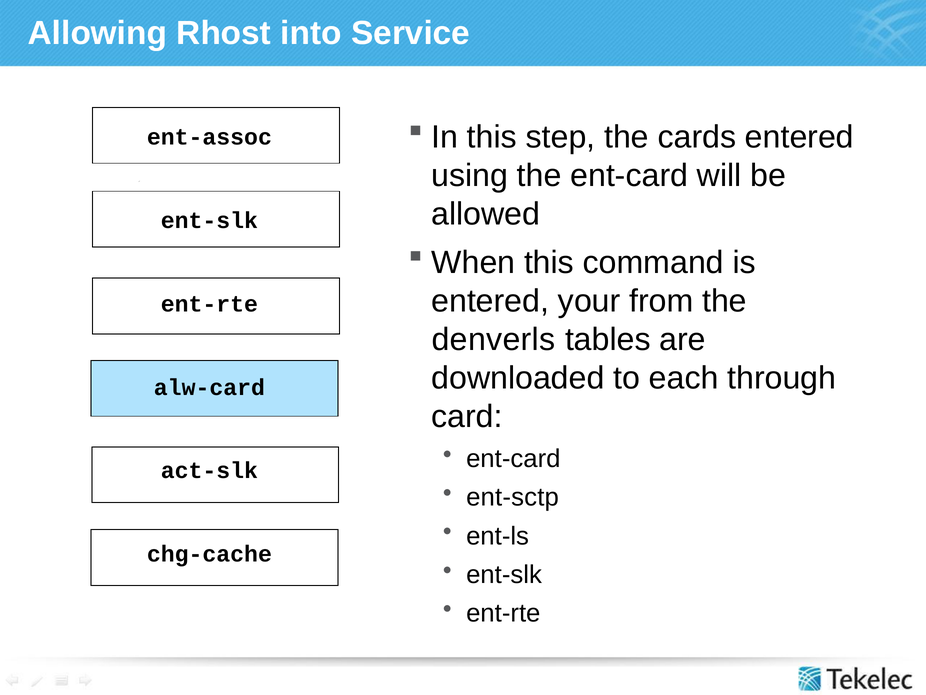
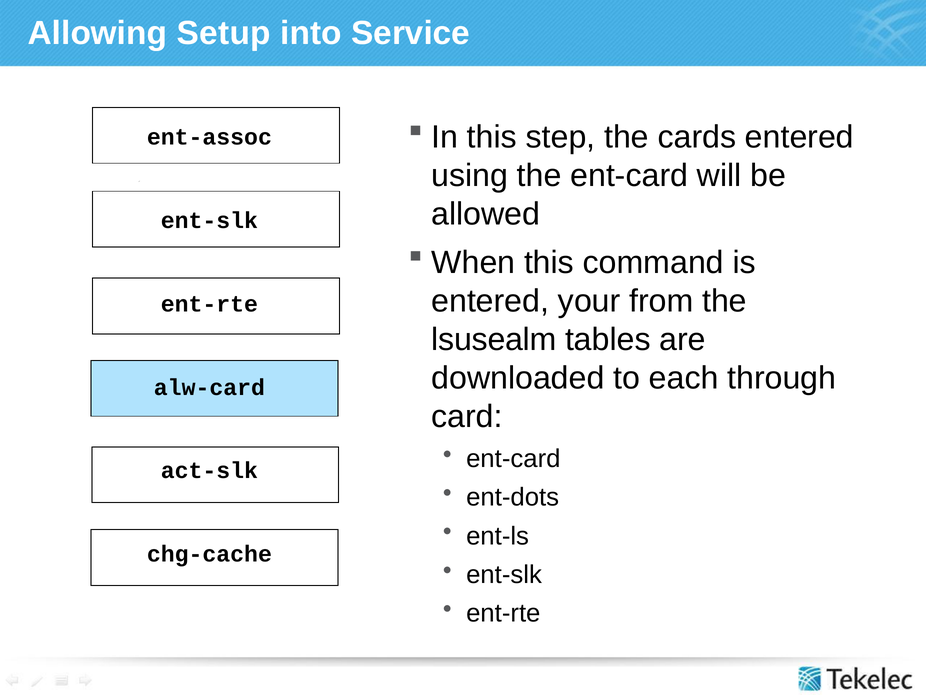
Rhost: Rhost -> Setup
denverls: denverls -> lsusealm
ent-sctp: ent-sctp -> ent-dots
